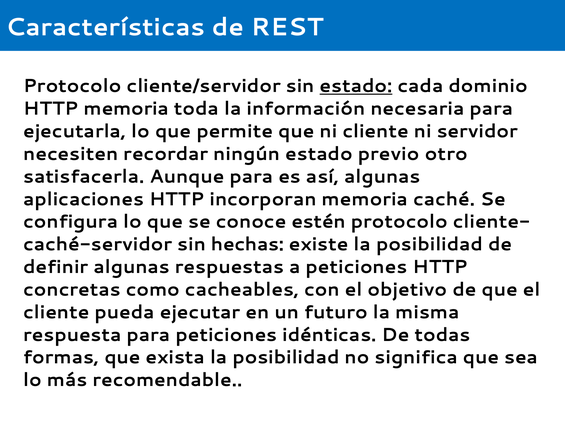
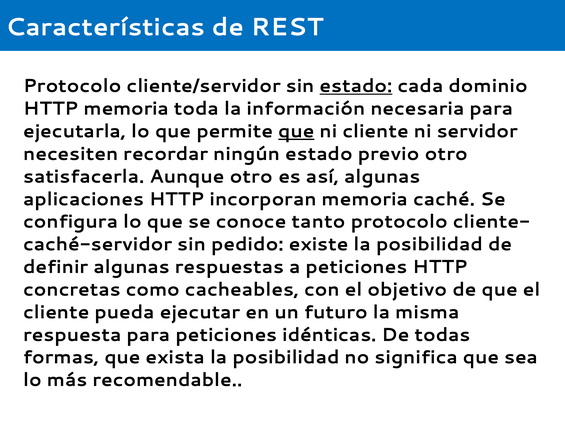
que at (296, 131) underline: none -> present
Aunque para: para -> otro
estén: estén -> tanto
hechas: hechas -> pedido
